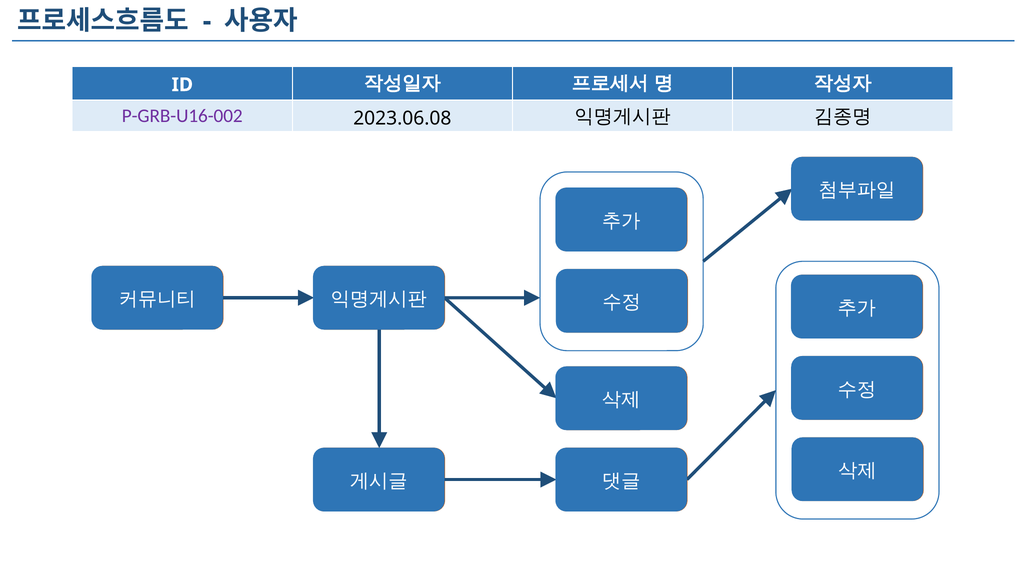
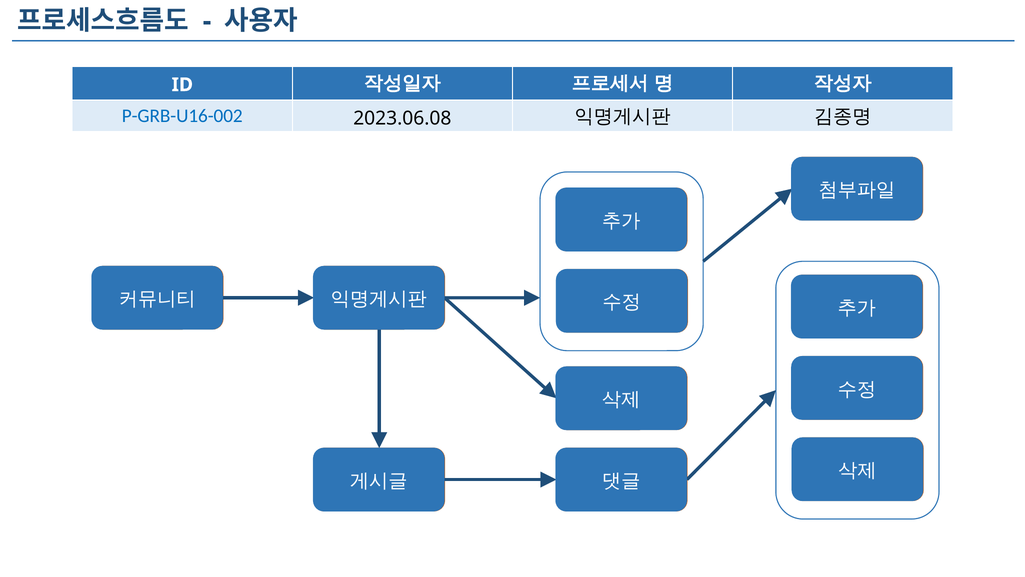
P-GRB-U16-002 colour: purple -> blue
